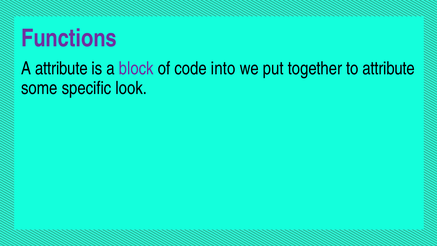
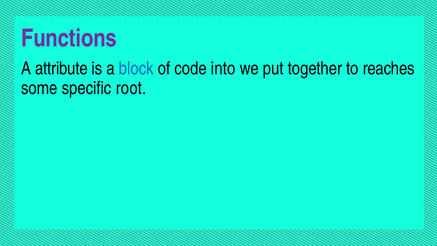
block colour: purple -> blue
to attribute: attribute -> reaches
look: look -> root
